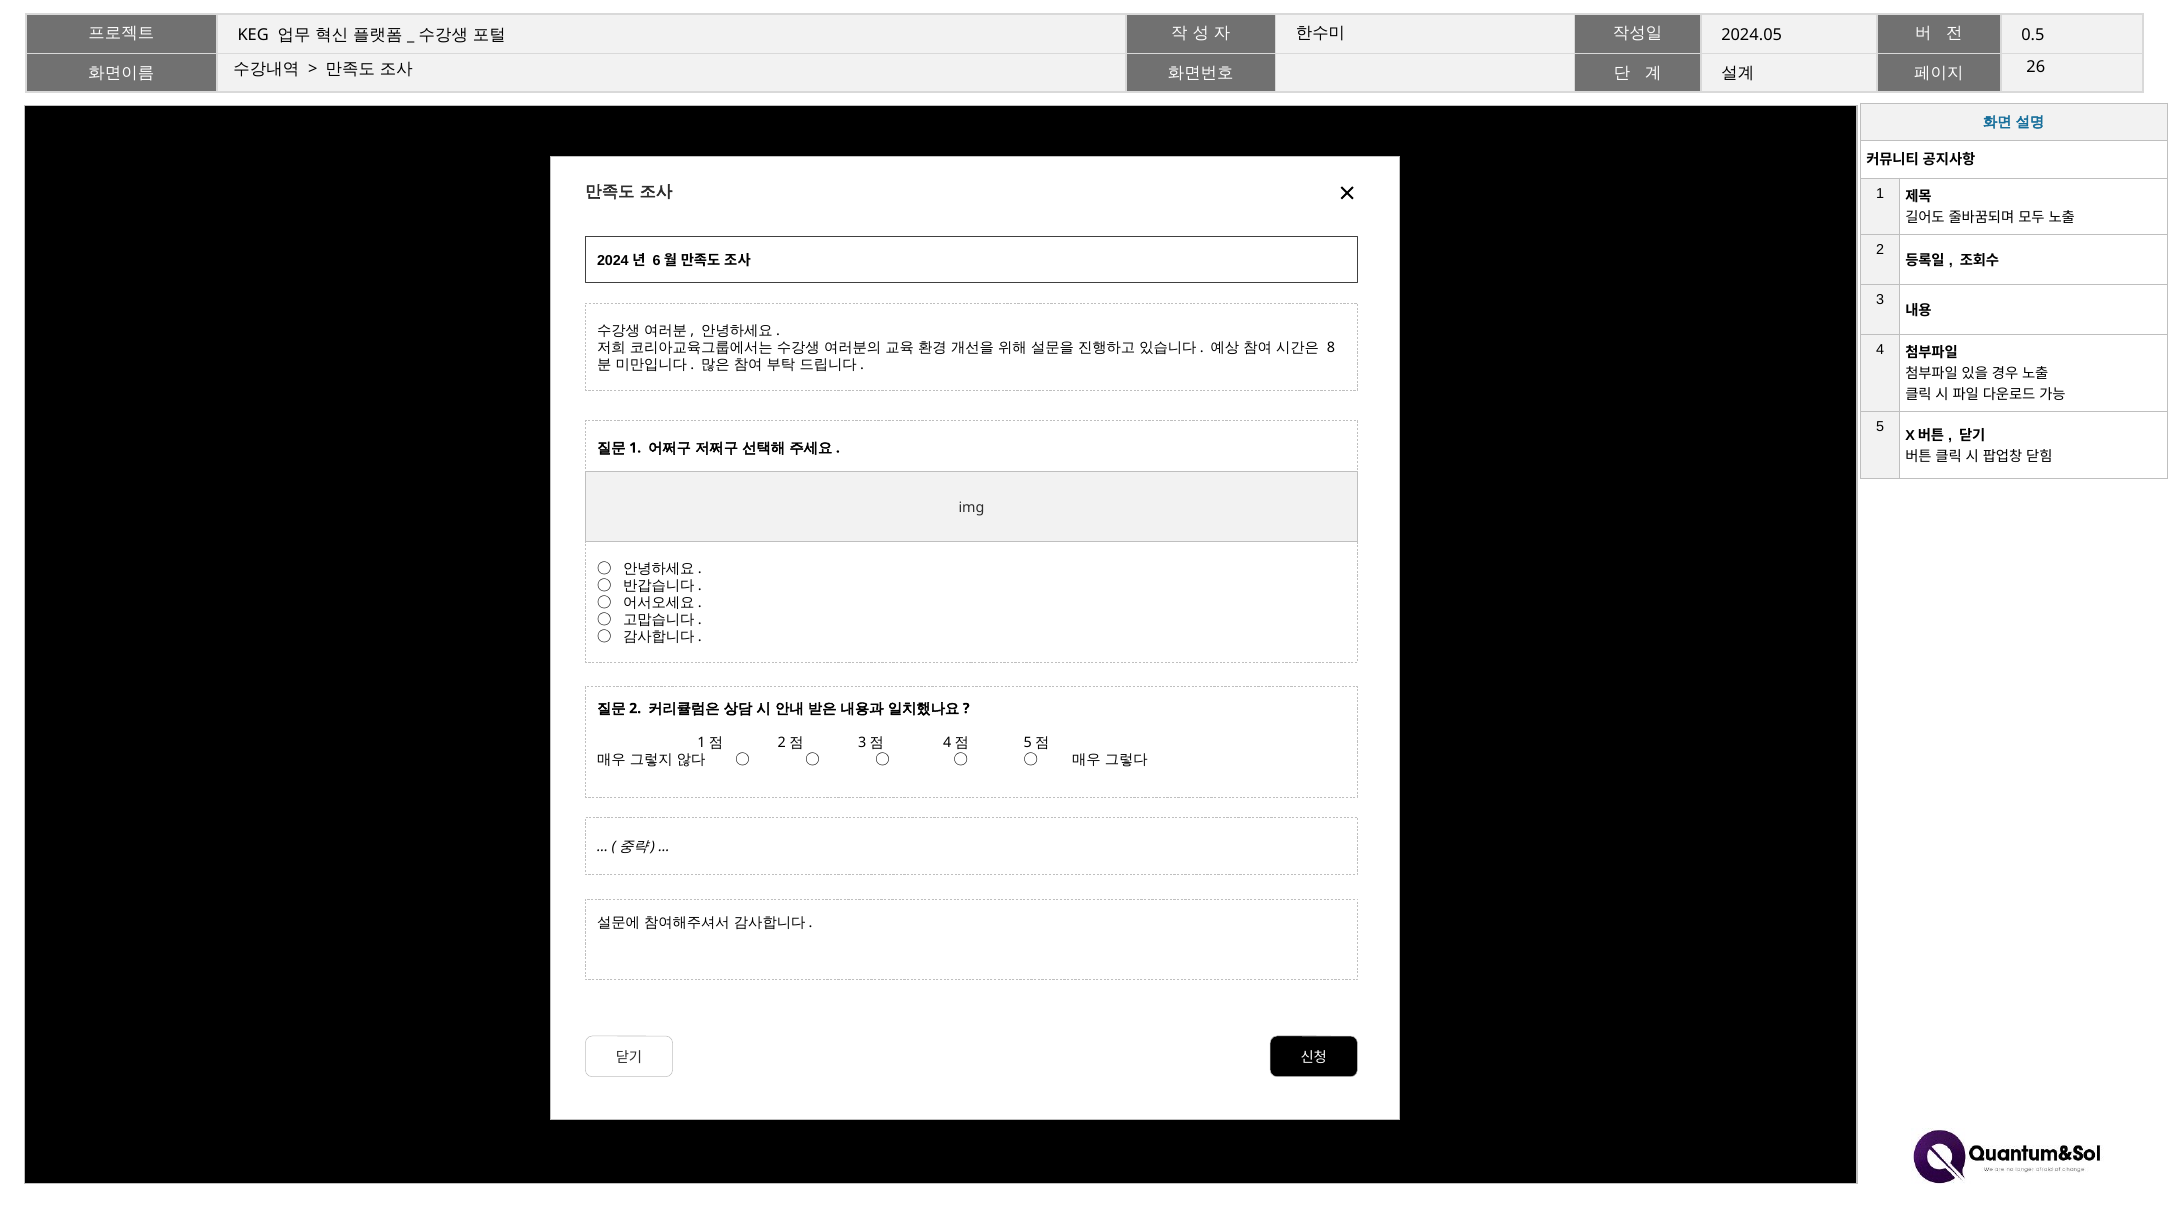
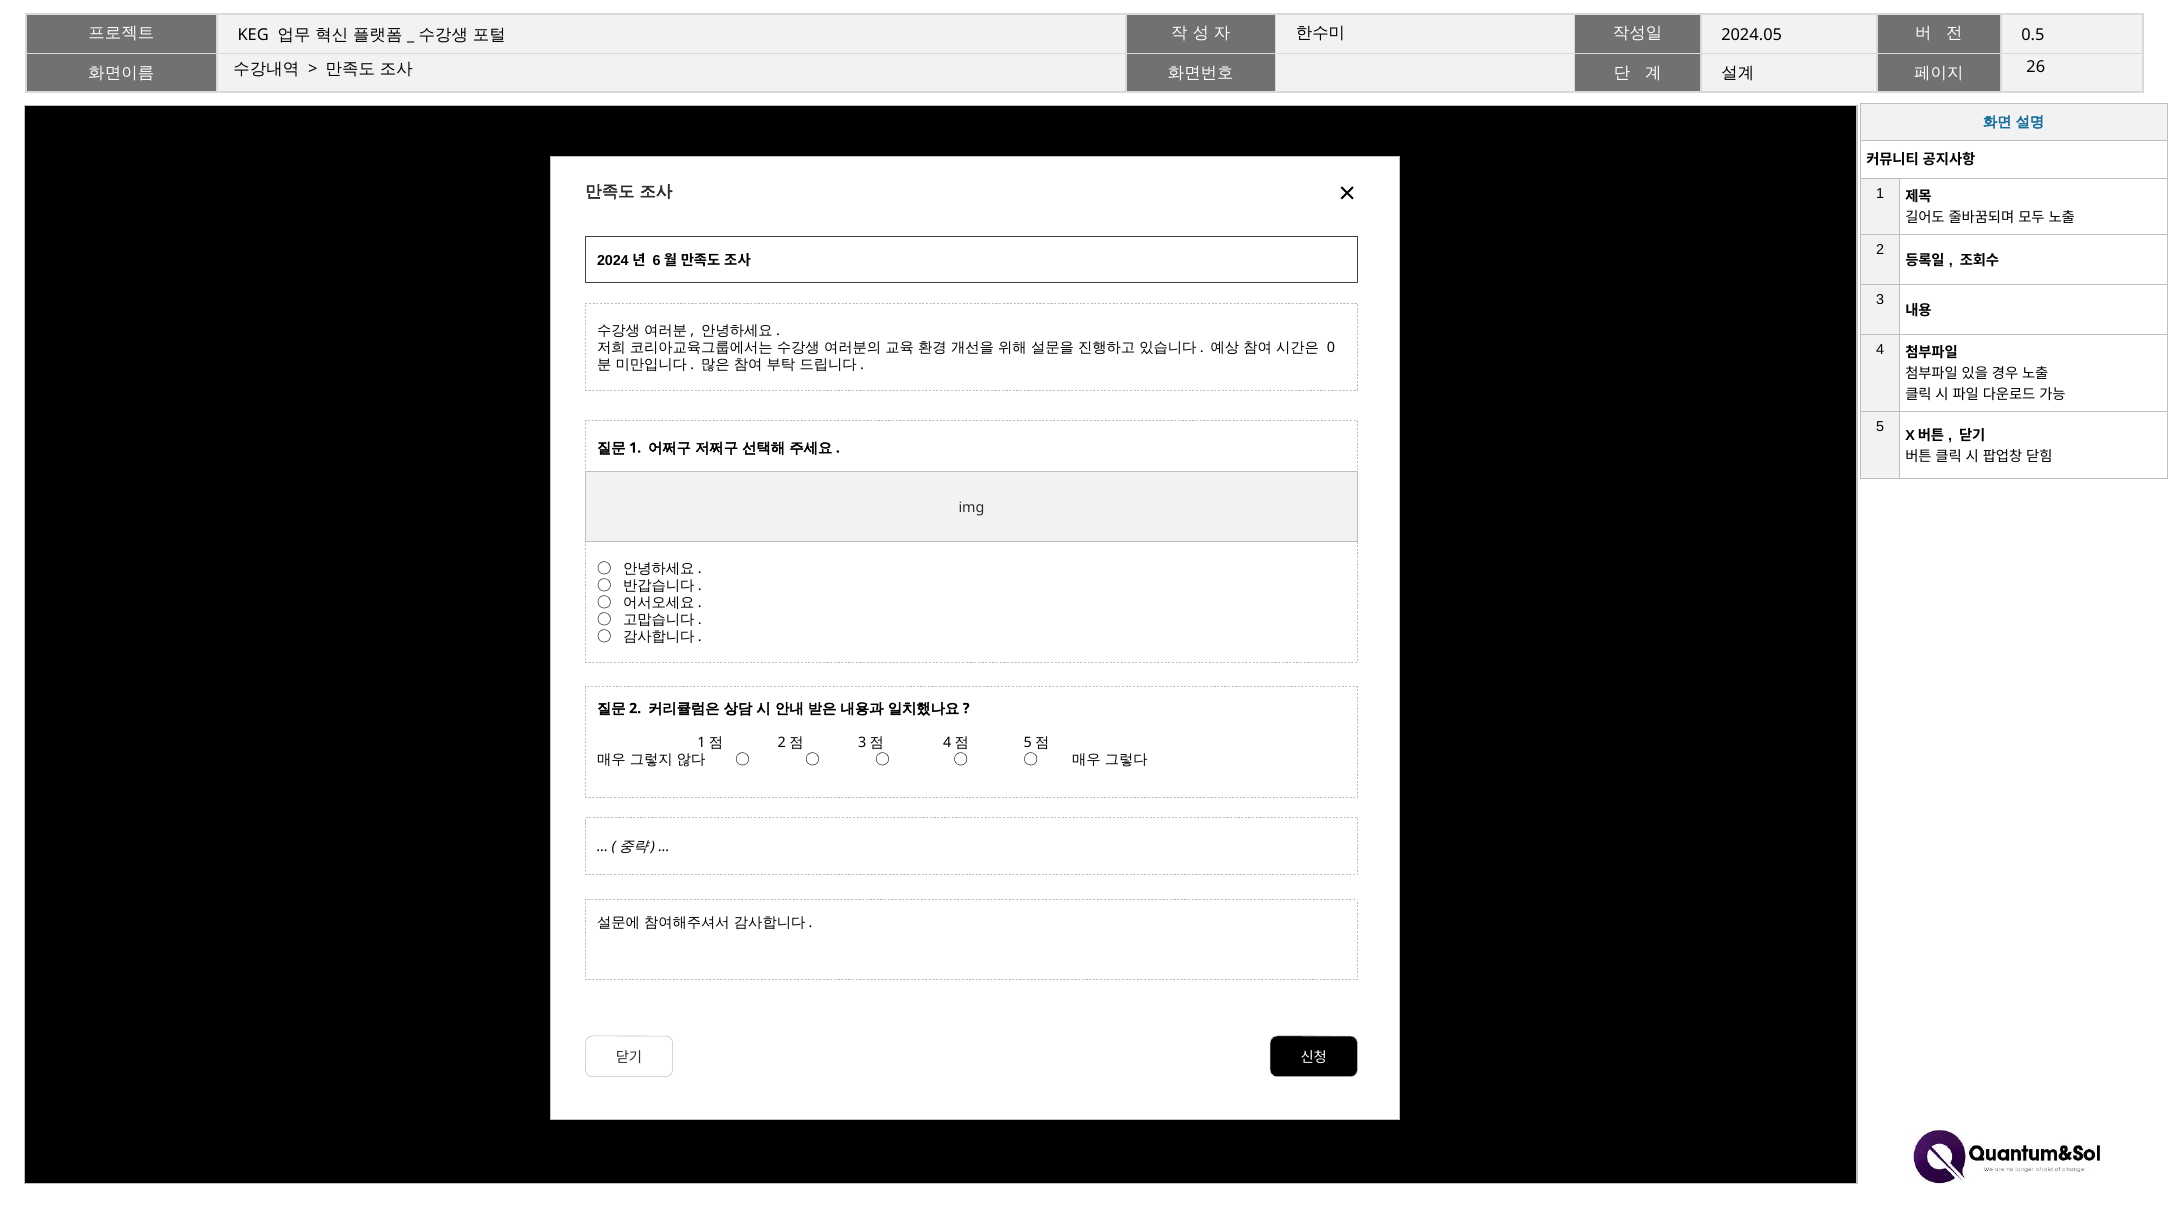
8: 8 -> 0
